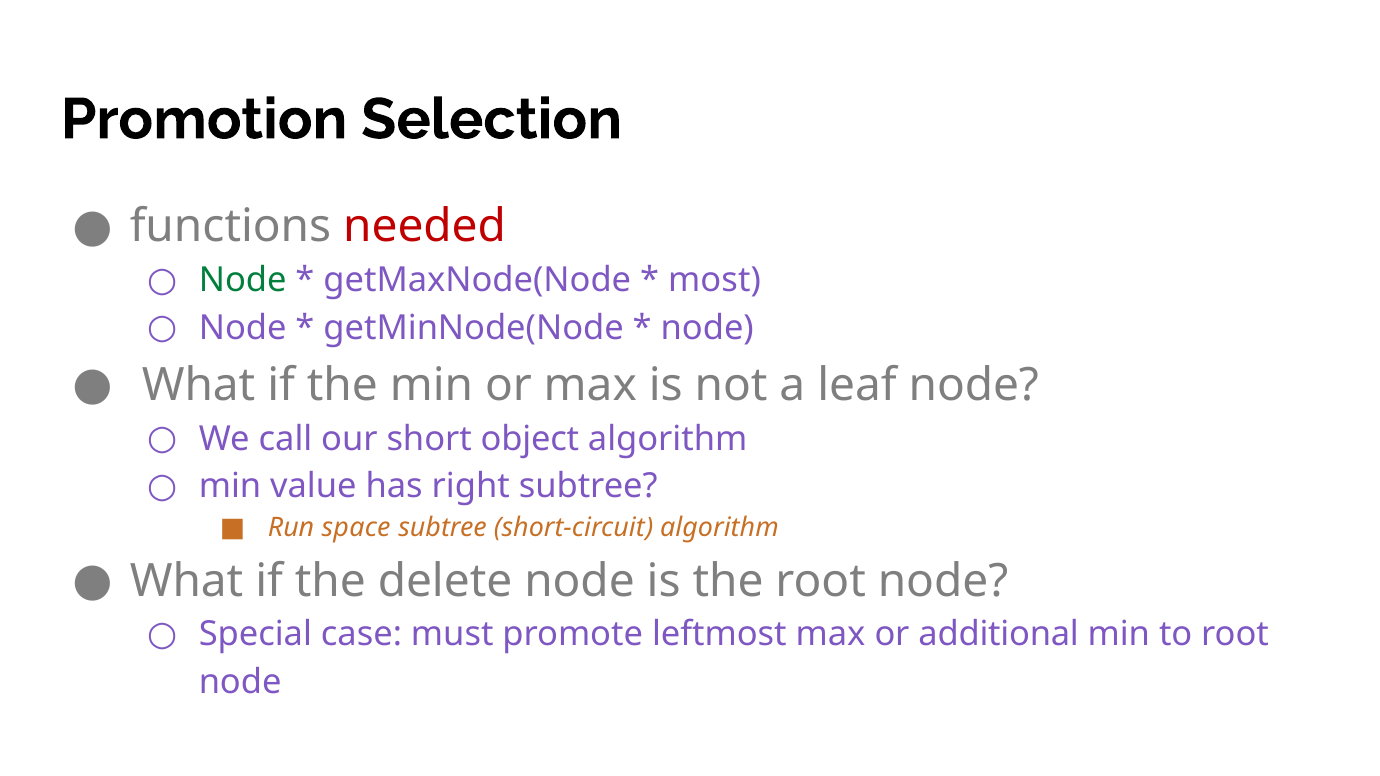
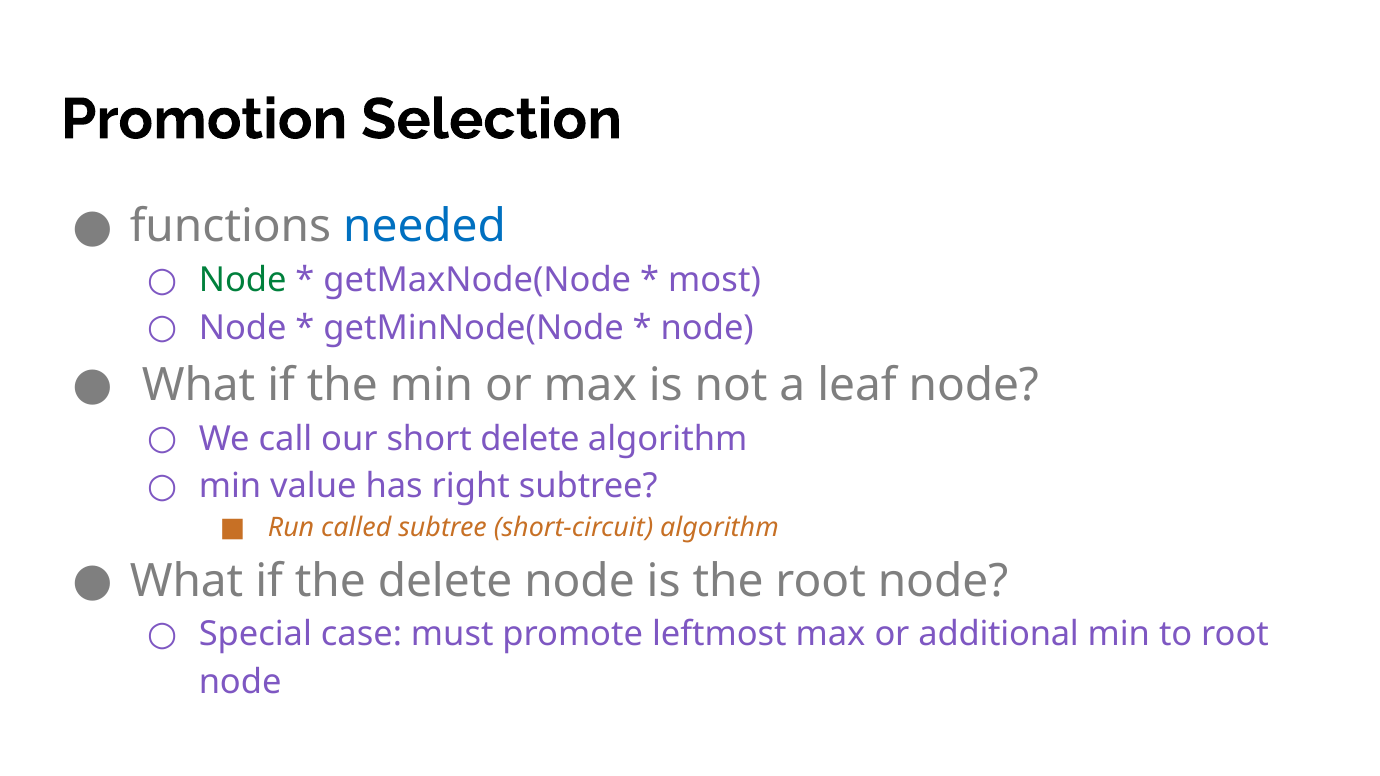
needed colour: red -> blue
short object: object -> delete
space: space -> called
